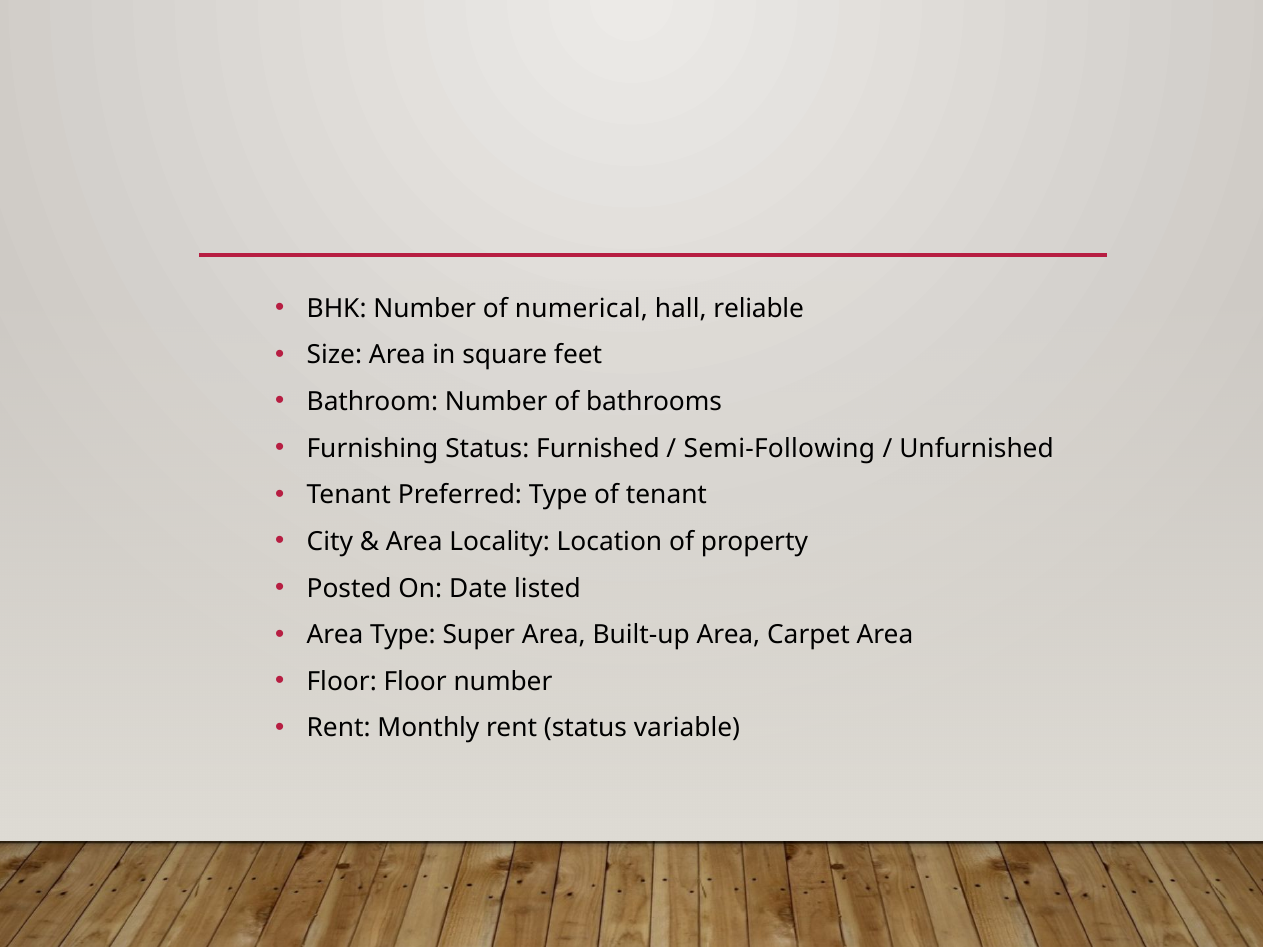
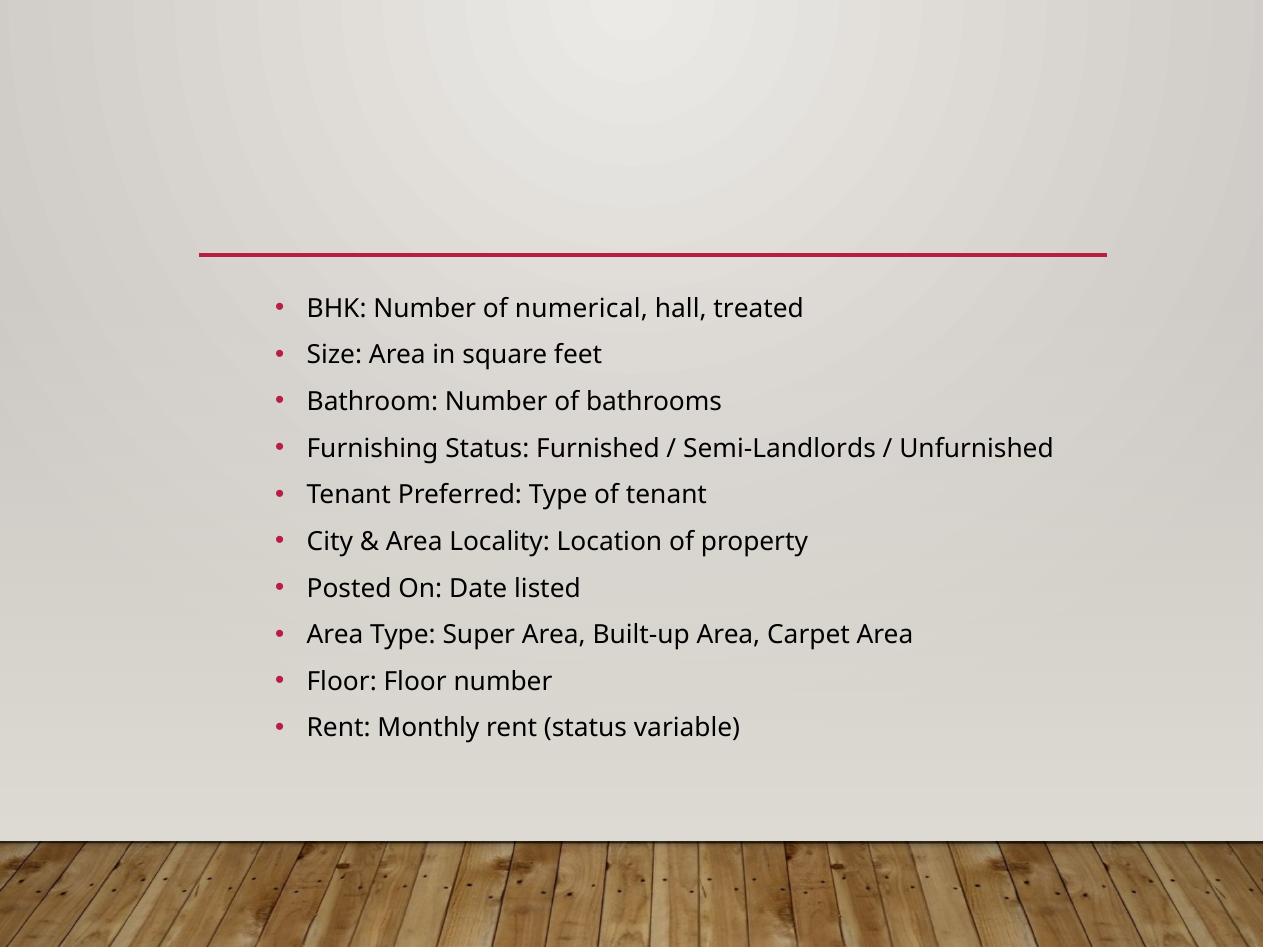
reliable: reliable -> treated
Semi-Following: Semi-Following -> Semi-Landlords
